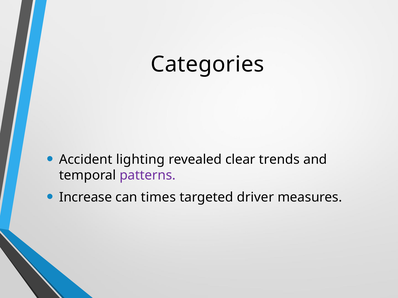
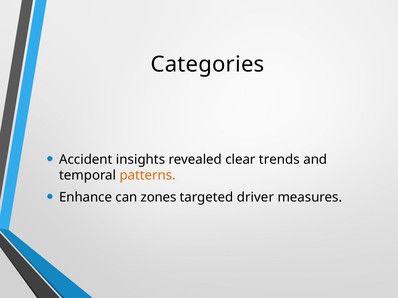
lighting: lighting -> insights
patterns colour: purple -> orange
Increase: Increase -> Enhance
times: times -> zones
